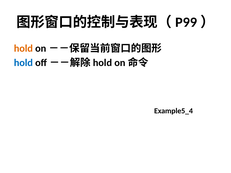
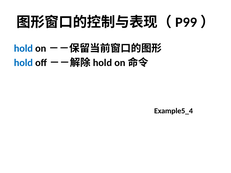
hold at (23, 48) colour: orange -> blue
